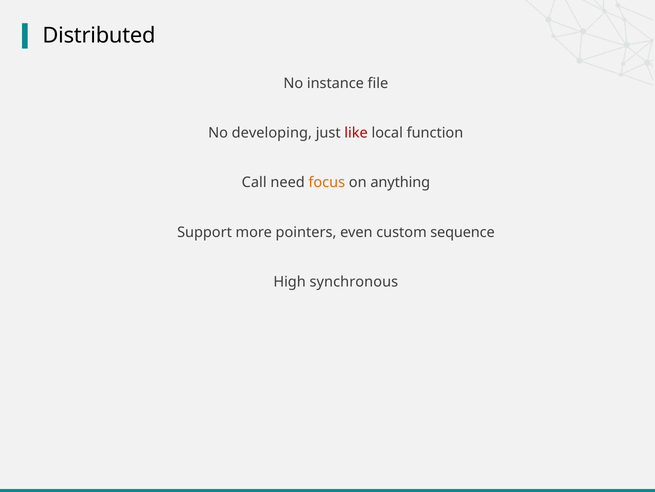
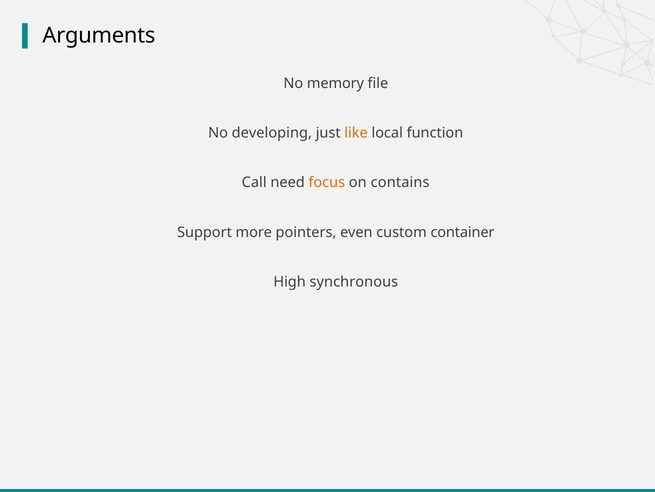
Distributed: Distributed -> Arguments
instance: instance -> memory
like colour: red -> orange
anything: anything -> contains
sequence: sequence -> container
